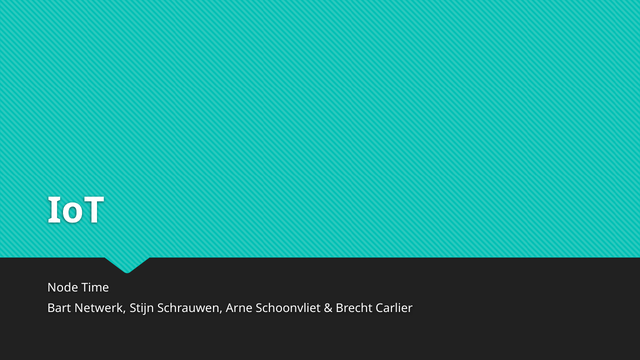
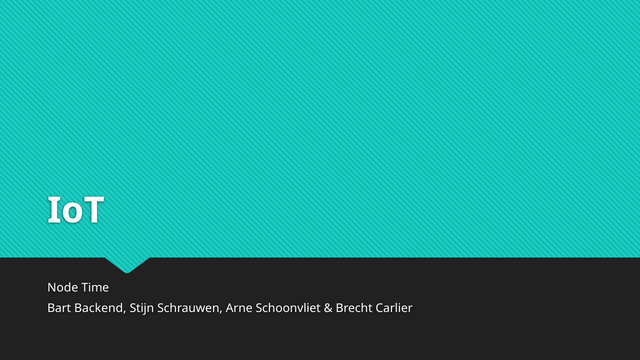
Netwerk: Netwerk -> Backend
